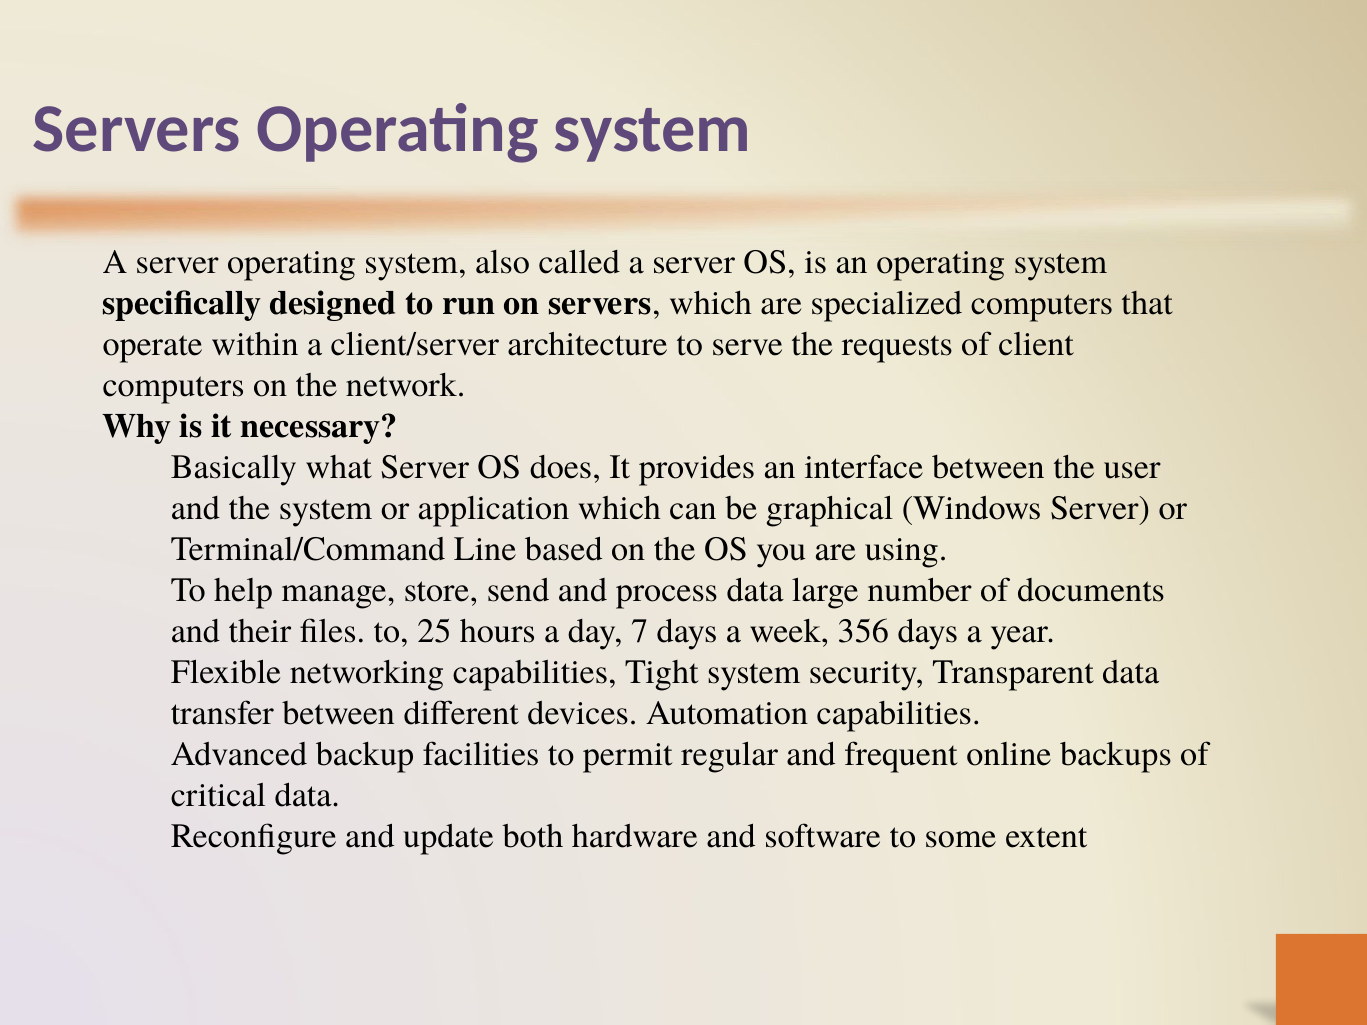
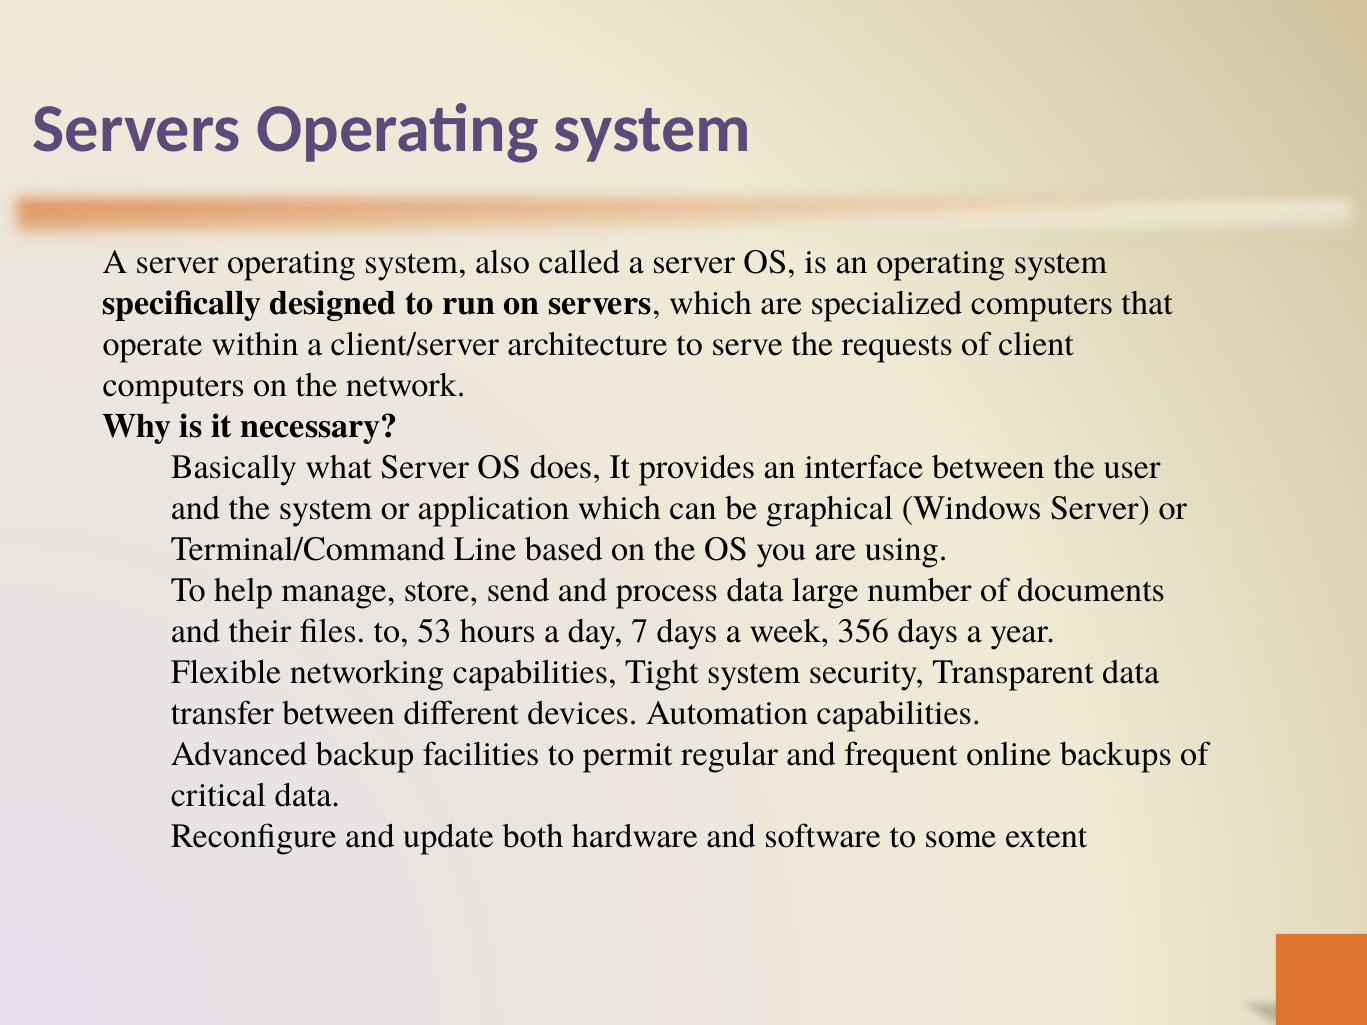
25: 25 -> 53
